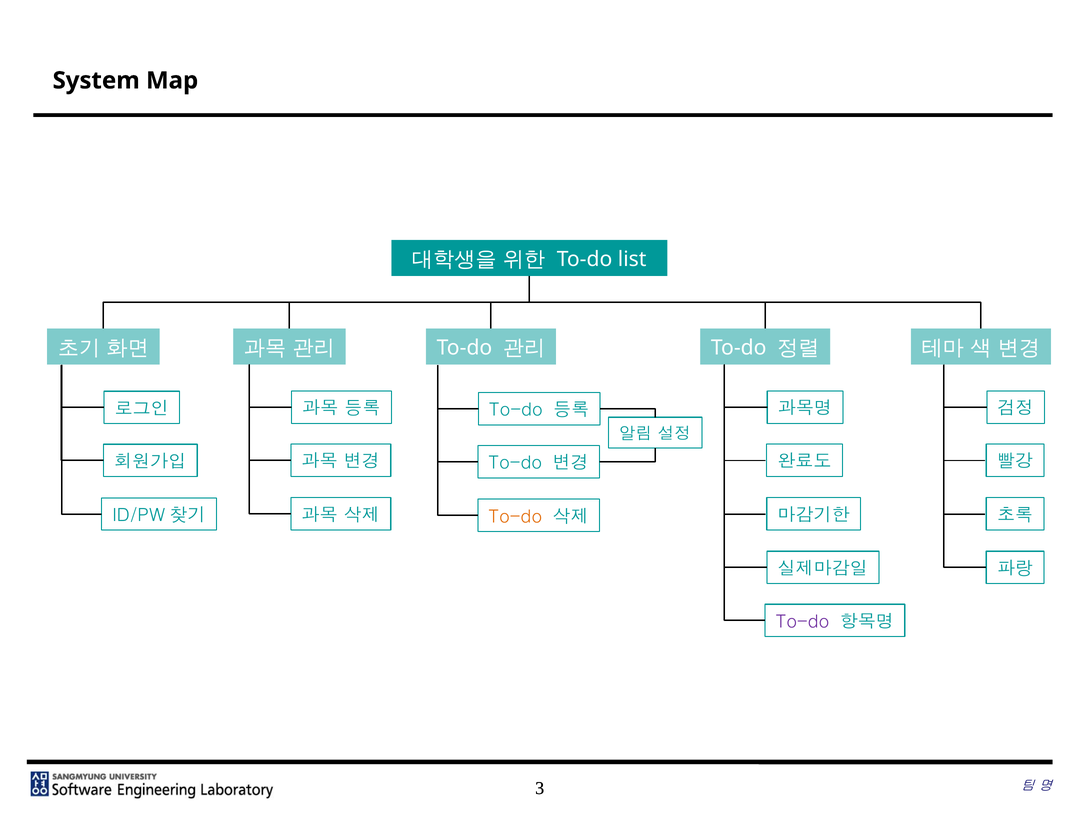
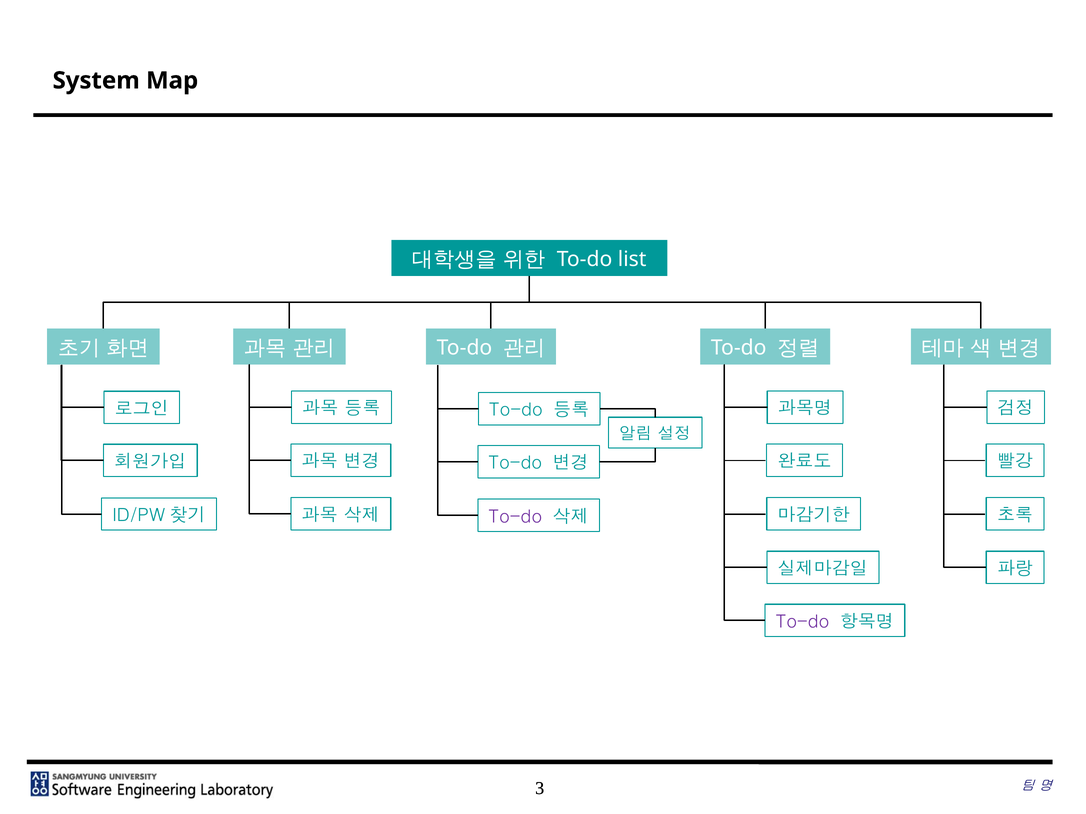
To-do at (515, 517) colour: orange -> purple
